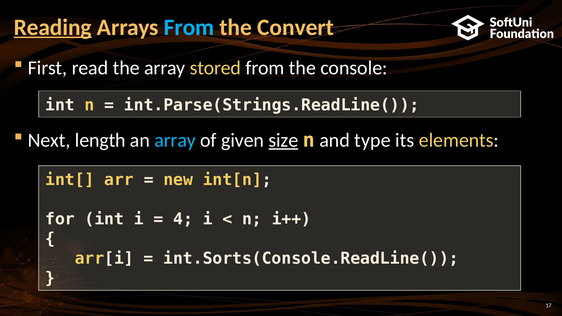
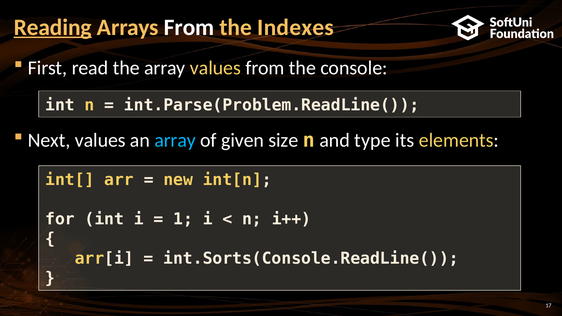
From at (189, 27) colour: light blue -> white
Convert: Convert -> Indexes
array stored: stored -> values
int.Parse(Strings.ReadLine(: int.Parse(Strings.ReadLine( -> int.Parse(Problem.ReadLine(
Next length: length -> values
size underline: present -> none
4: 4 -> 1
